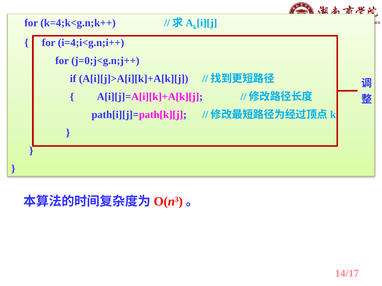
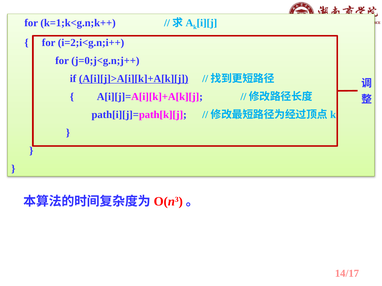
k=4;k<g.n;k++: k=4;k<g.n;k++ -> k=1;k<g.n;k++
i=4;i<g.n;i++: i=4;i<g.n;i++ -> i=2;i<g.n;i++
A[i][j]>A[i][k]+A[k][j underline: none -> present
